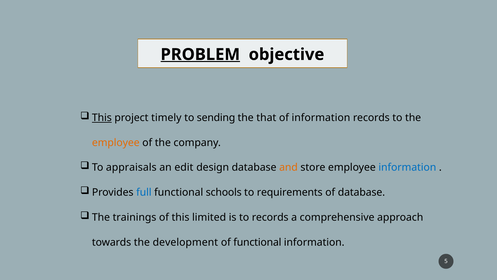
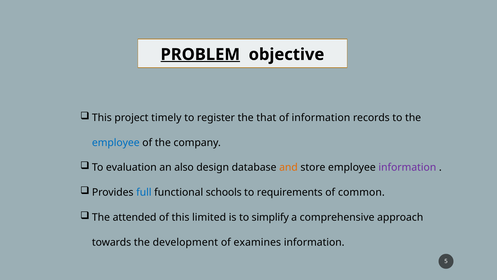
This at (102, 118) underline: present -> none
sending: sending -> register
employee at (116, 142) colour: orange -> blue
appraisals: appraisals -> evaluation
edit: edit -> also
information at (407, 167) colour: blue -> purple
of database: database -> common
trainings: trainings -> attended
to records: records -> simplify
of functional: functional -> examines
